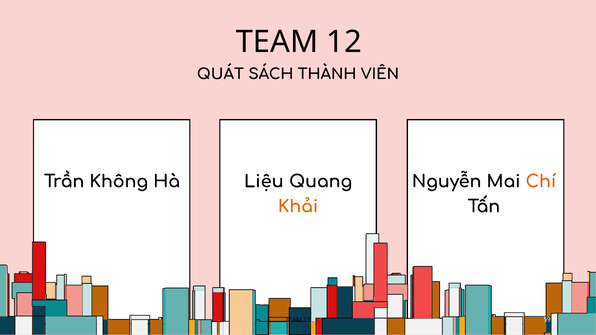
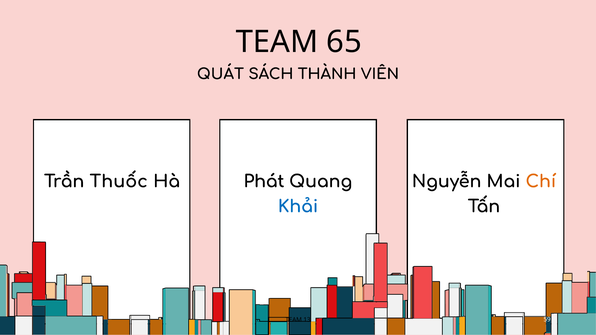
12: 12 -> 65
Không: Không -> Thuốc
Liệu: Liệu -> Phát
Khải colour: orange -> blue
